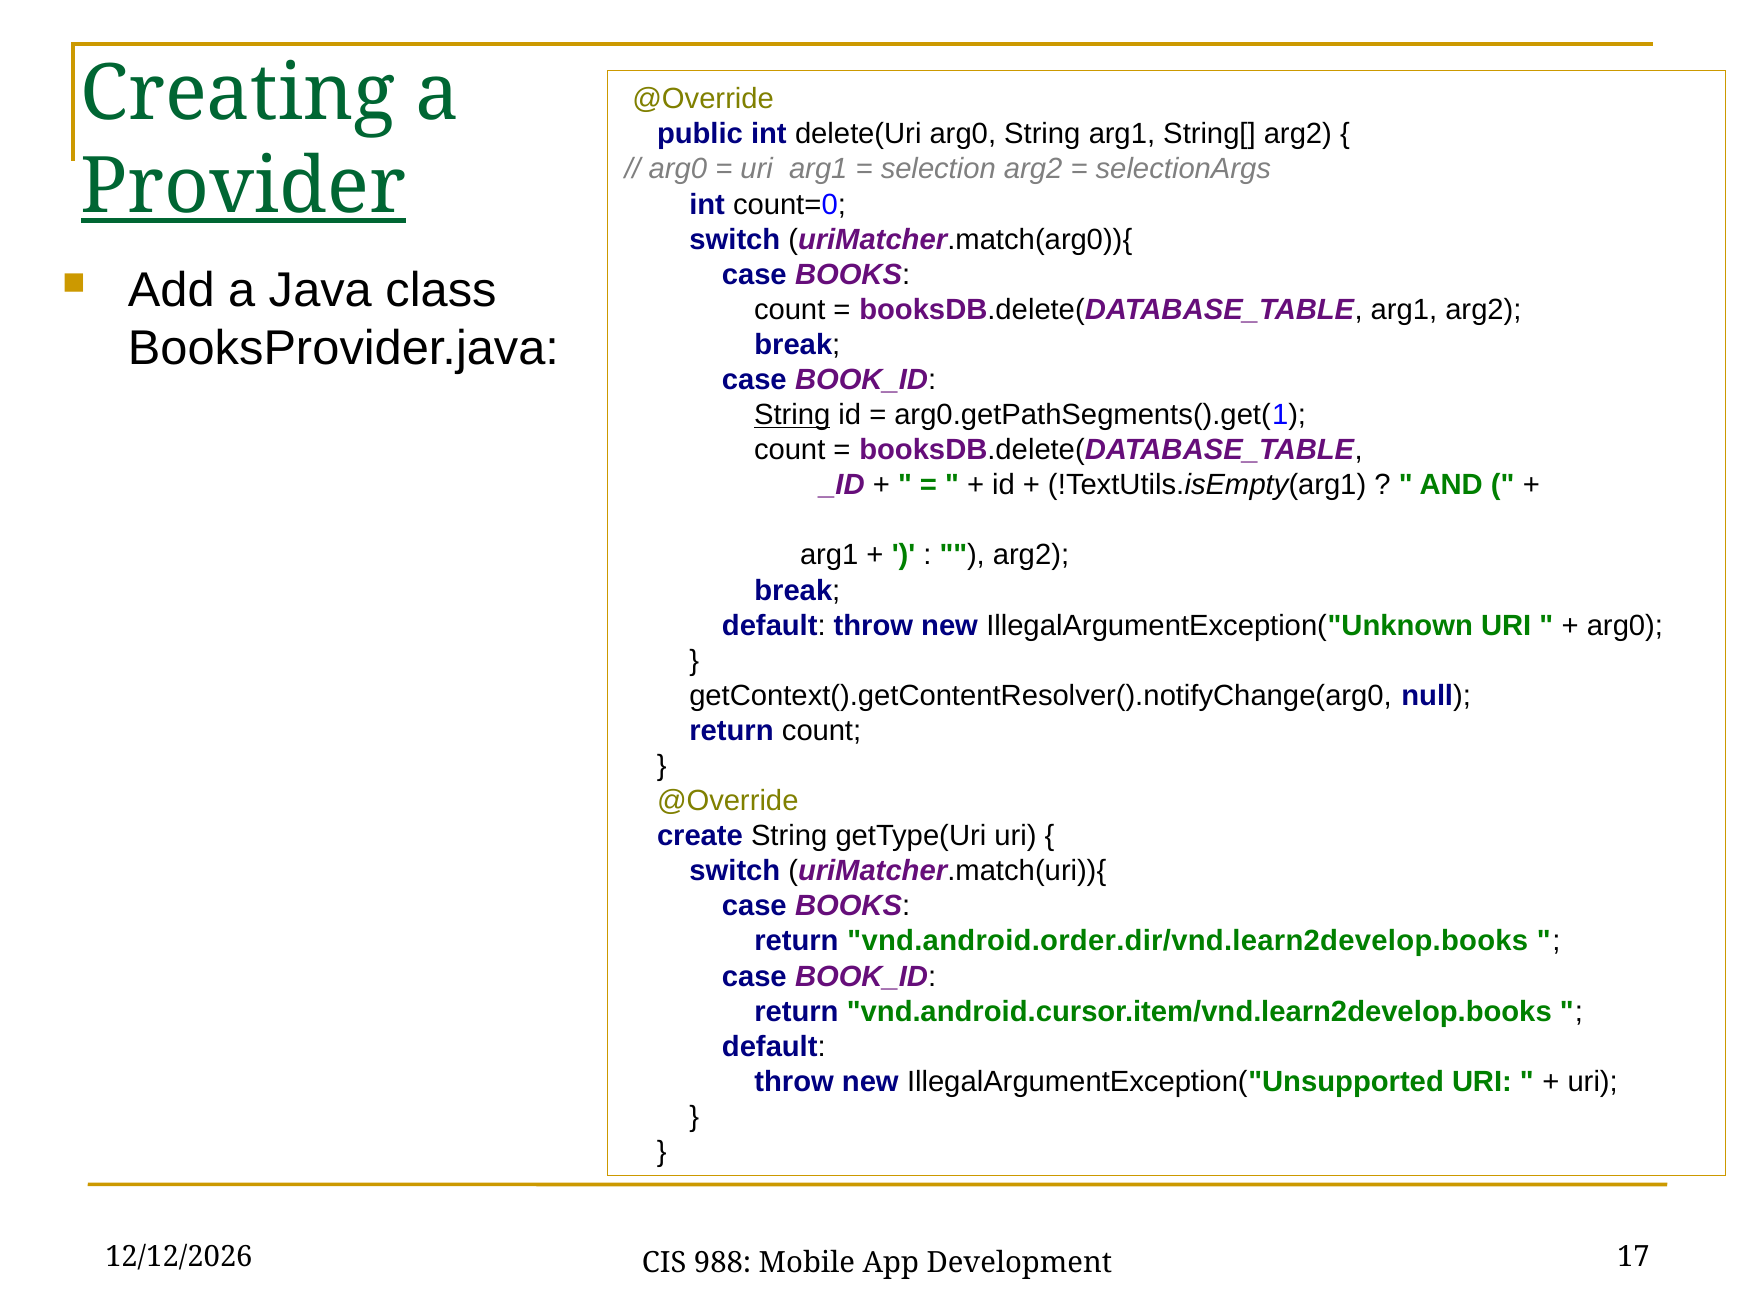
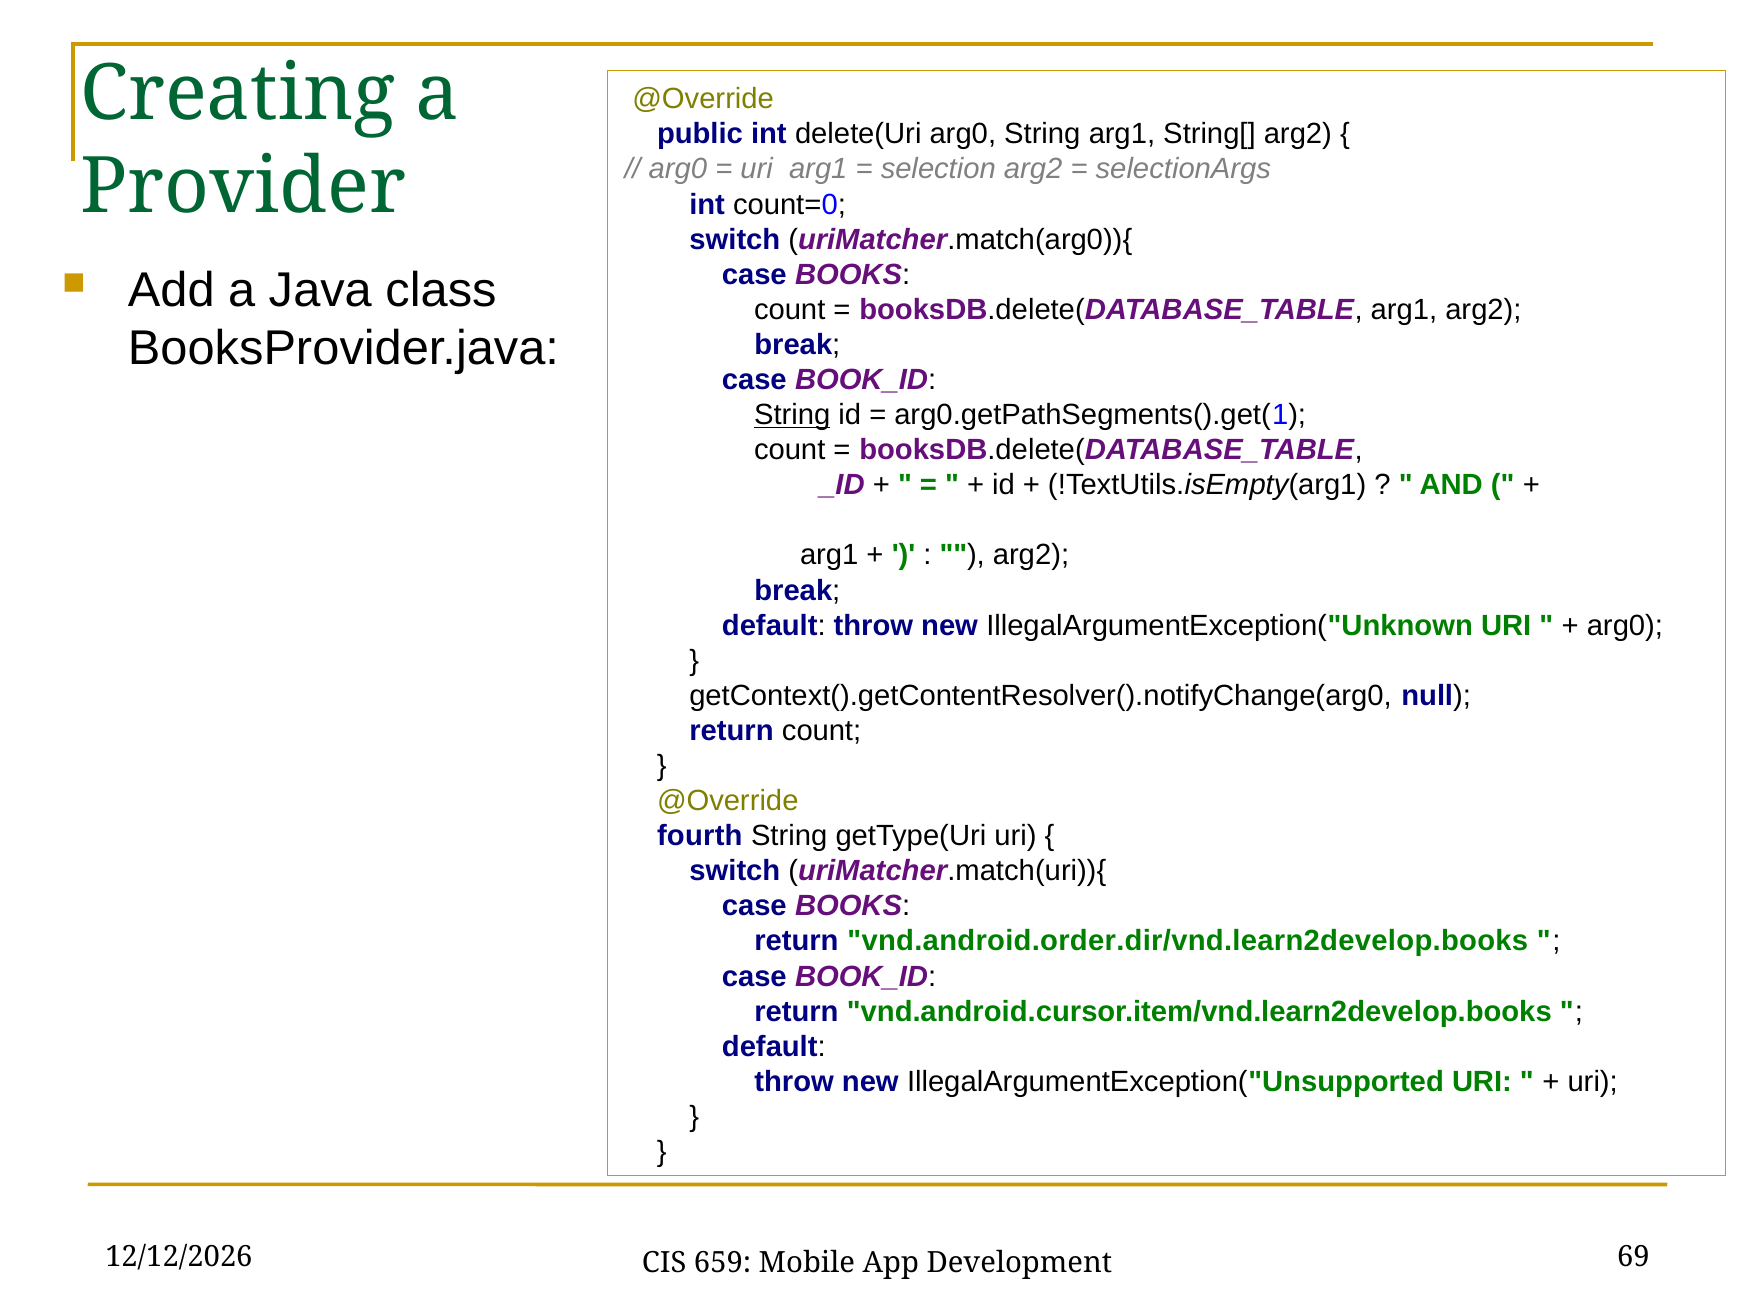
Provider underline: present -> none
create: create -> fourth
988: 988 -> 659
17: 17 -> 69
